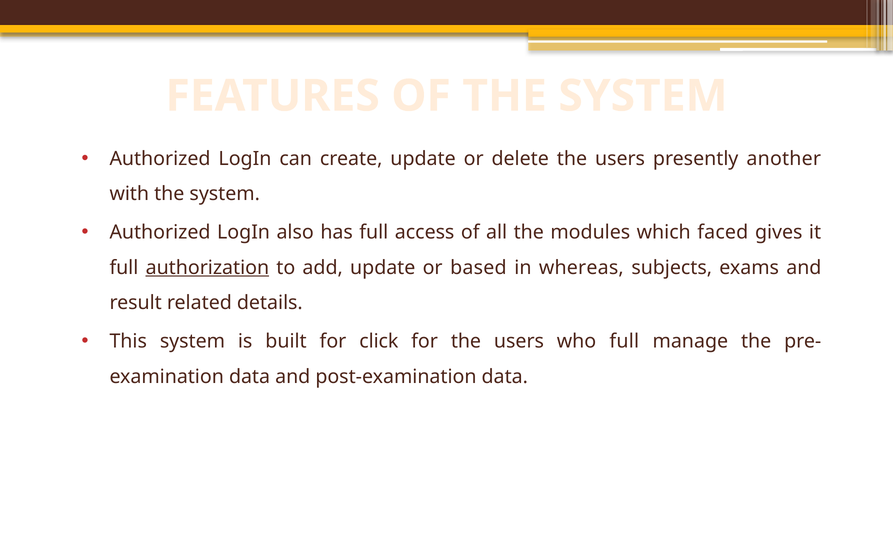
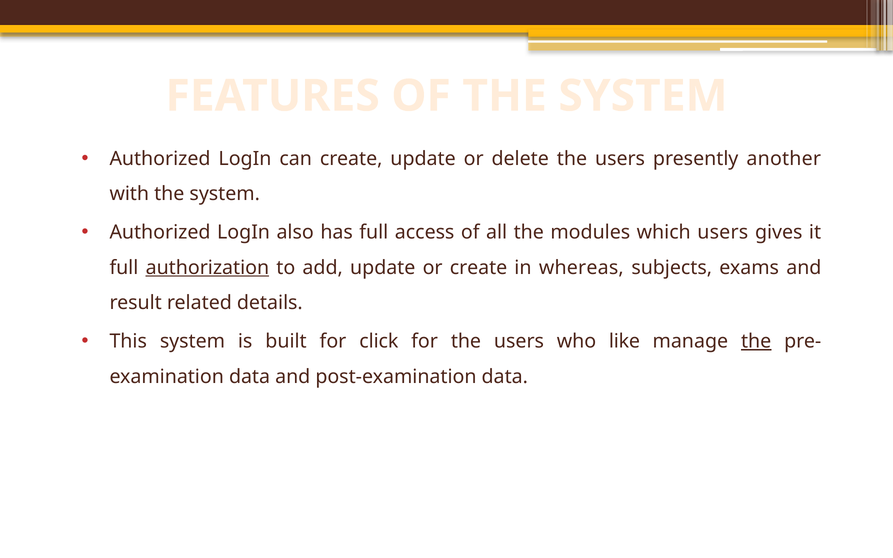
which faced: faced -> users
or based: based -> create
who full: full -> like
the at (756, 341) underline: none -> present
